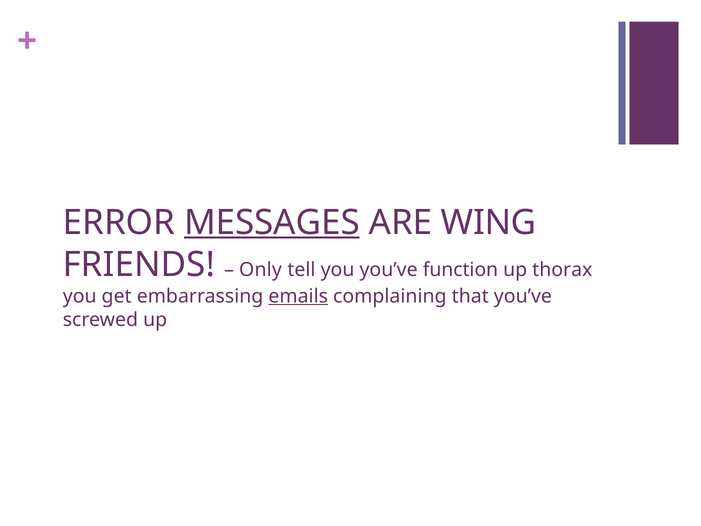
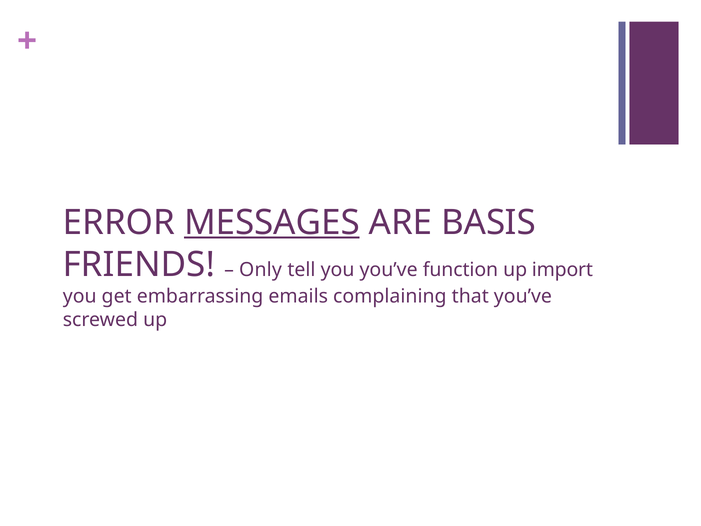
WING: WING -> BASIS
thorax: thorax -> import
emails underline: present -> none
